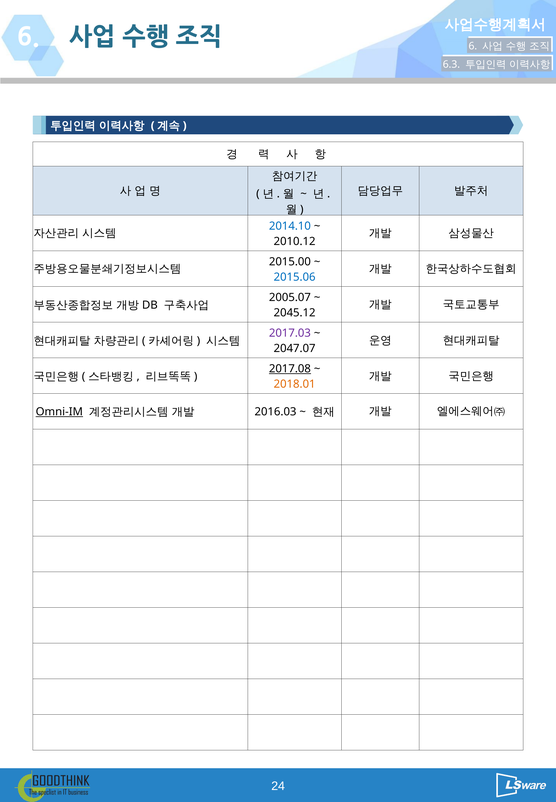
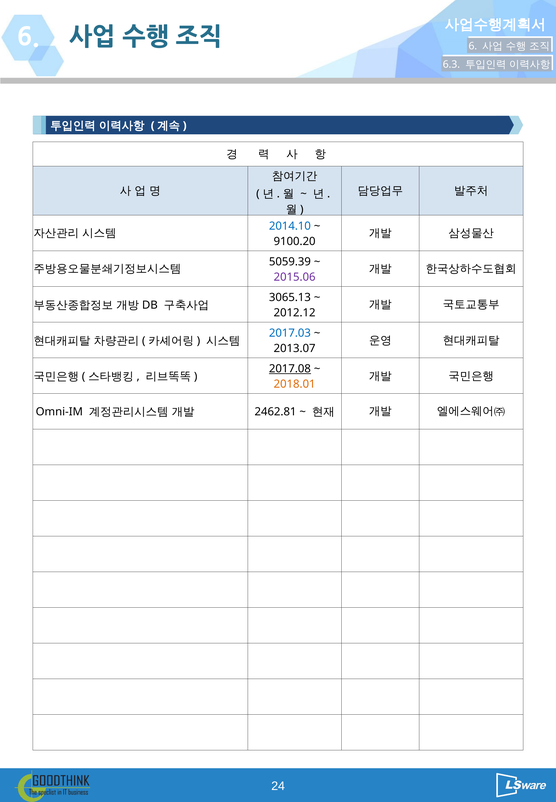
2010.12: 2010.12 -> 9100.20
2015.00: 2015.00 -> 5059.39
2015.06 colour: blue -> purple
2005.07: 2005.07 -> 3065.13
2045.12: 2045.12 -> 2012.12
2017.03 colour: purple -> blue
2047.07: 2047.07 -> 2013.07
Omni-IM underline: present -> none
2016.03: 2016.03 -> 2462.81
